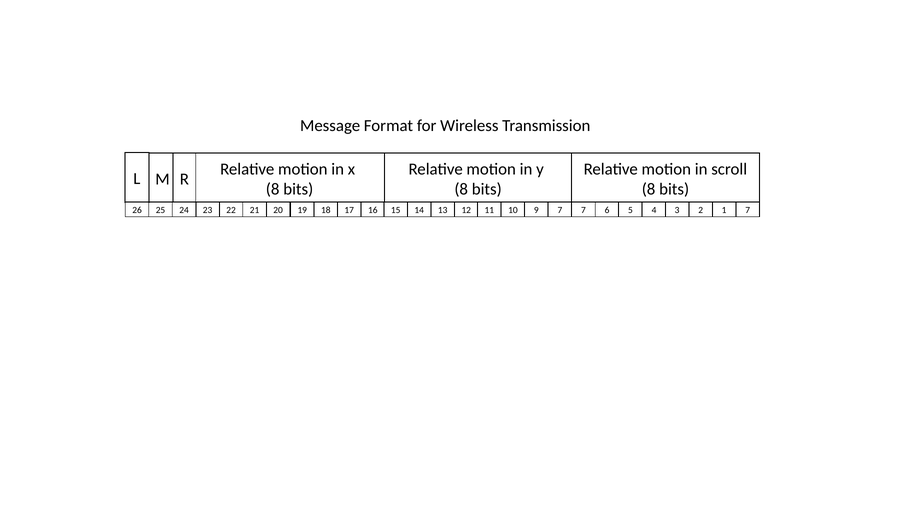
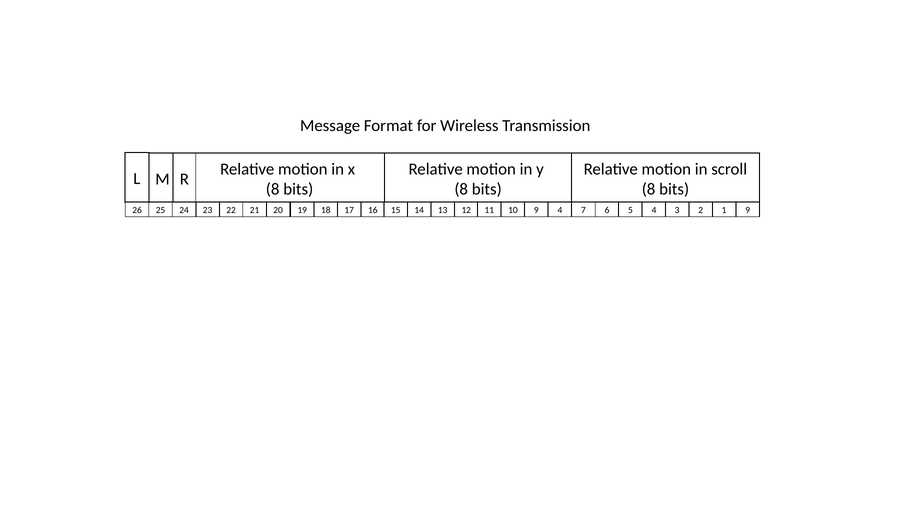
9 7: 7 -> 4
1 7: 7 -> 9
